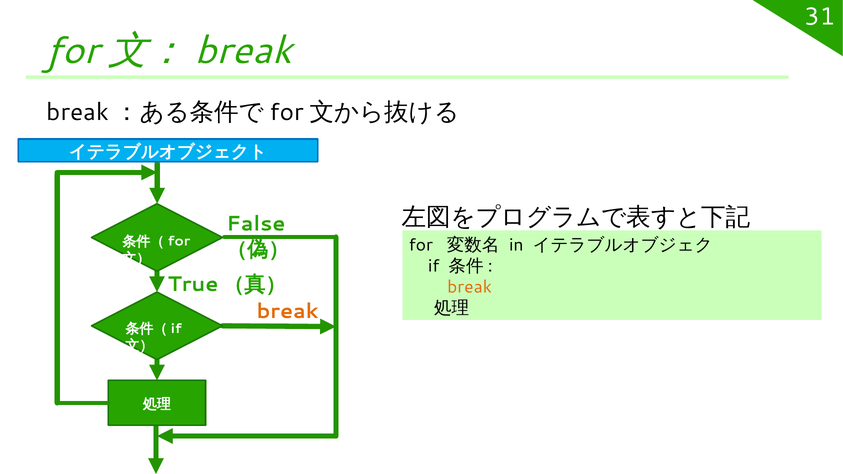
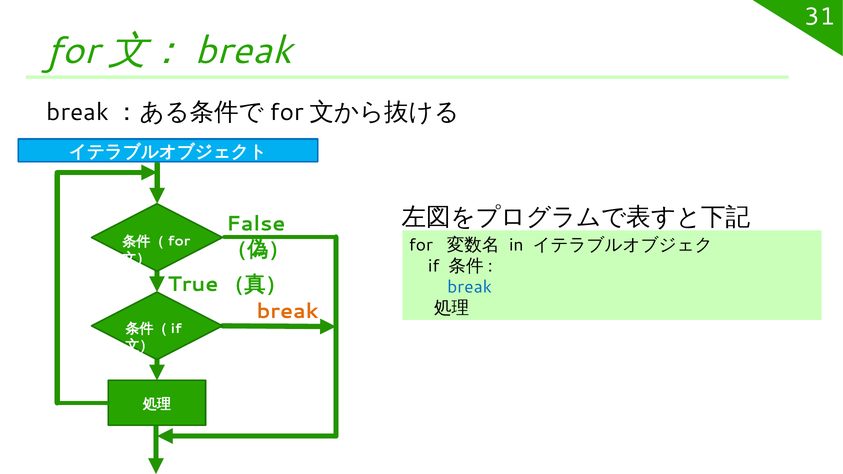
break at (470, 287) colour: orange -> blue
